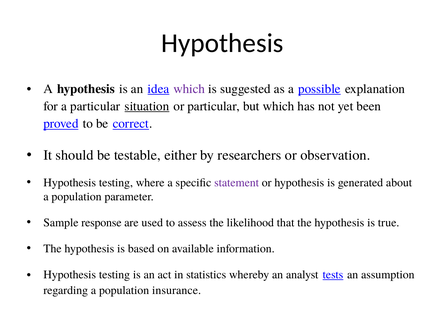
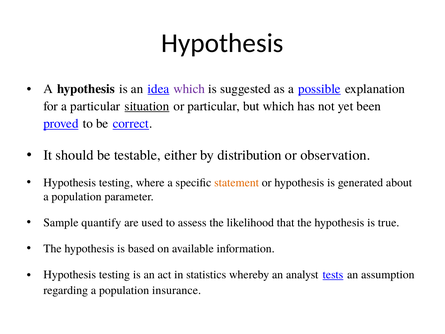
researchers: researchers -> distribution
statement colour: purple -> orange
response: response -> quantify
